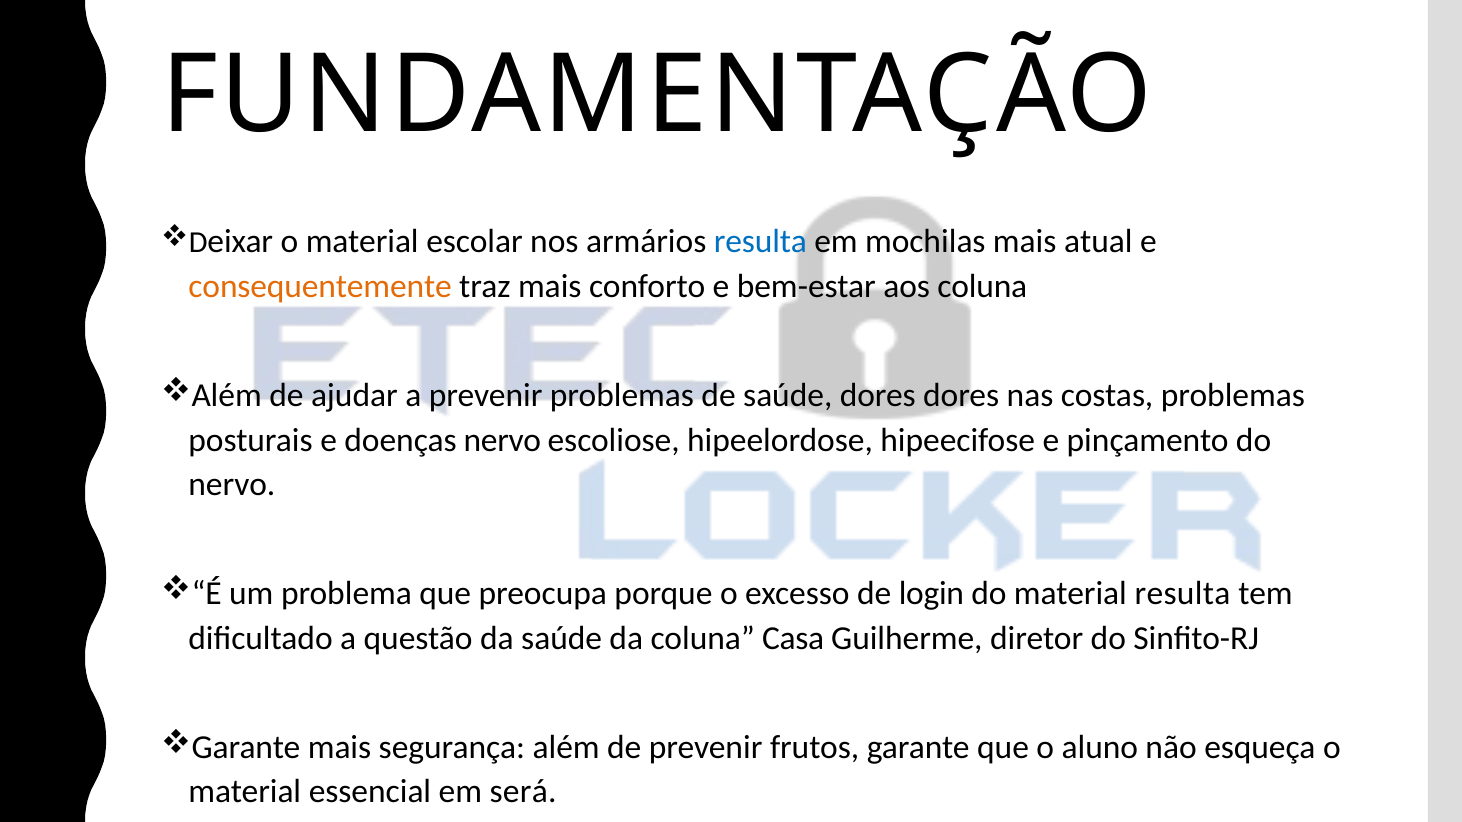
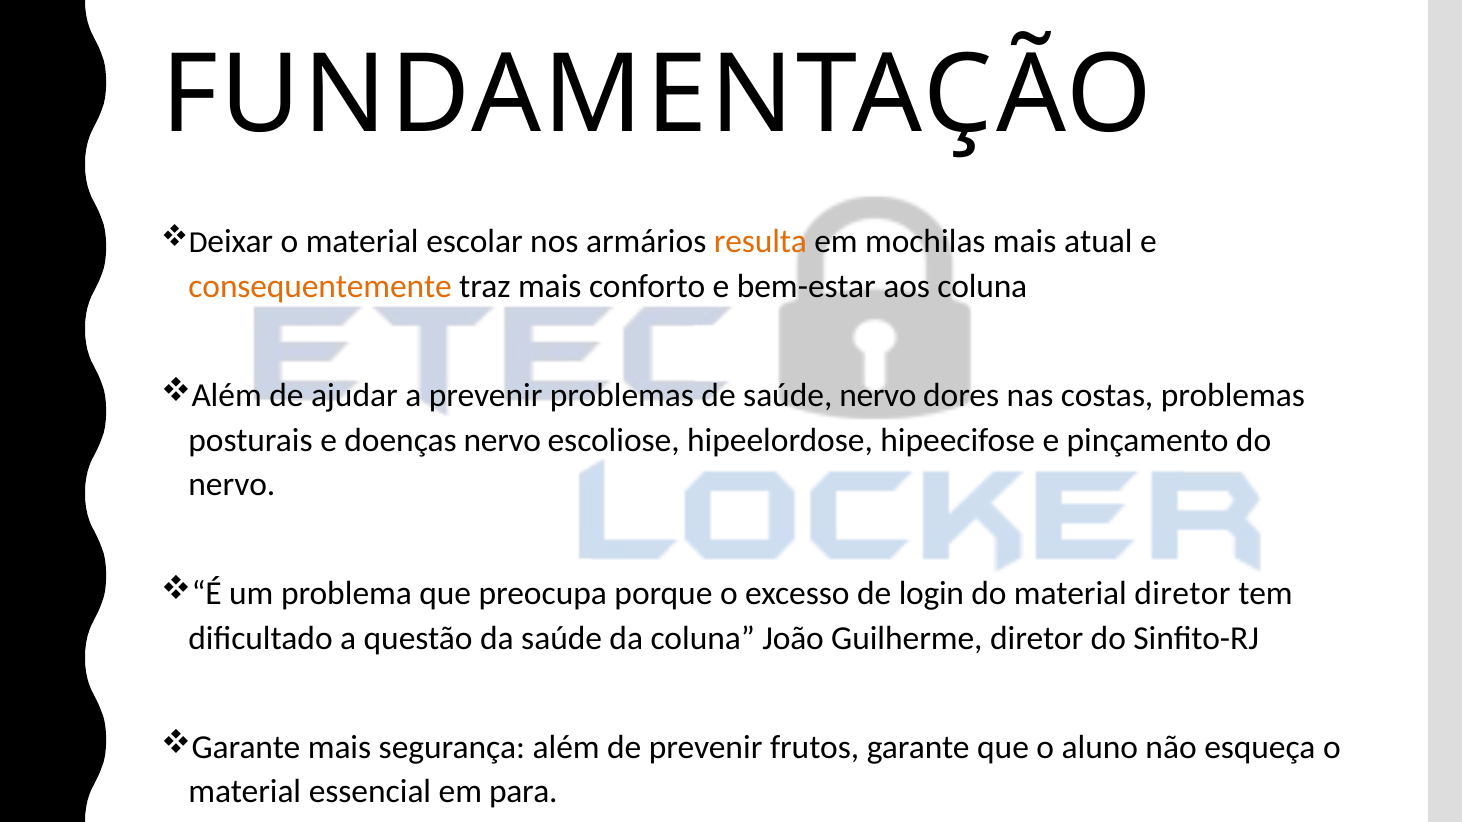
resulta at (760, 242) colour: blue -> orange
saúde dores: dores -> nervo
material resulta: resulta -> diretor
Casa: Casa -> João
será: será -> para
